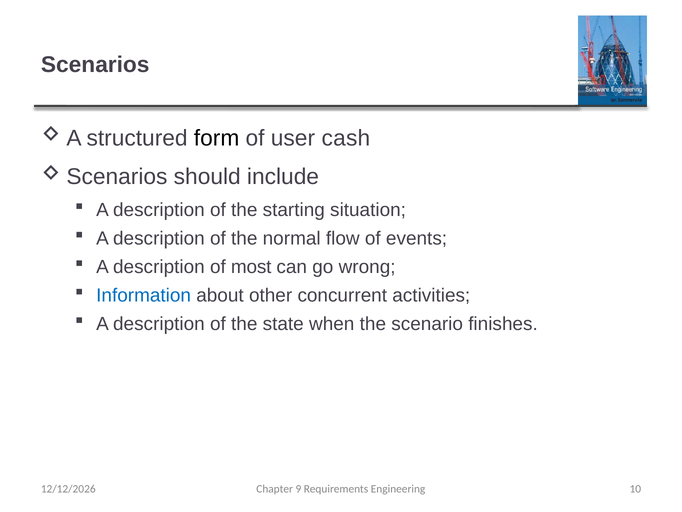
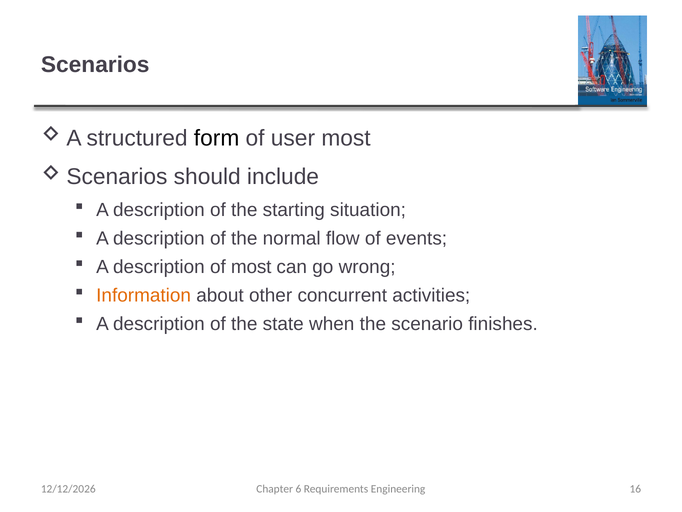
user cash: cash -> most
Information colour: blue -> orange
9: 9 -> 6
10: 10 -> 16
